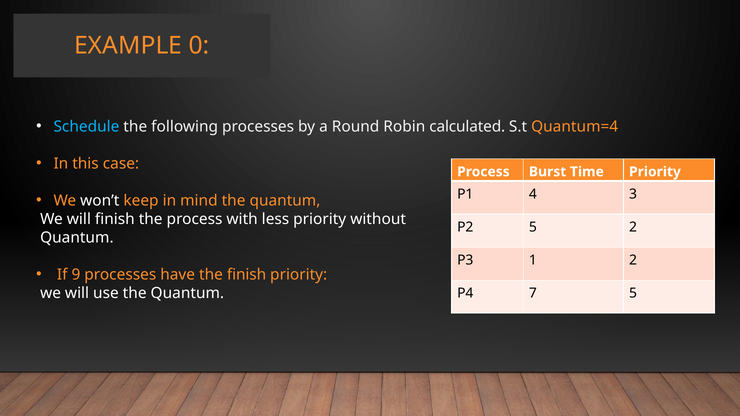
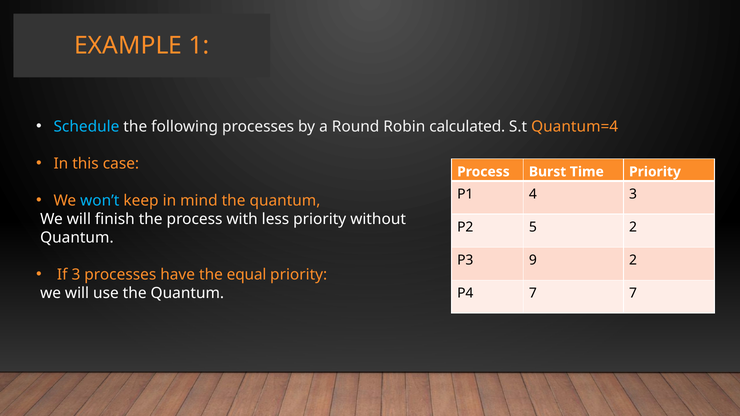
0: 0 -> 1
won’t colour: white -> light blue
1: 1 -> 9
If 9: 9 -> 3
the finish: finish -> equal
7 5: 5 -> 7
